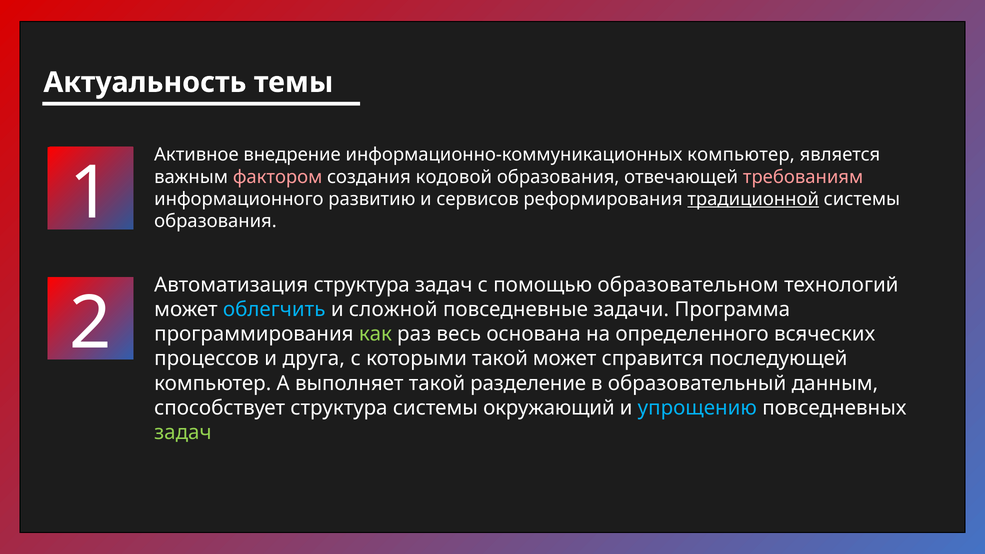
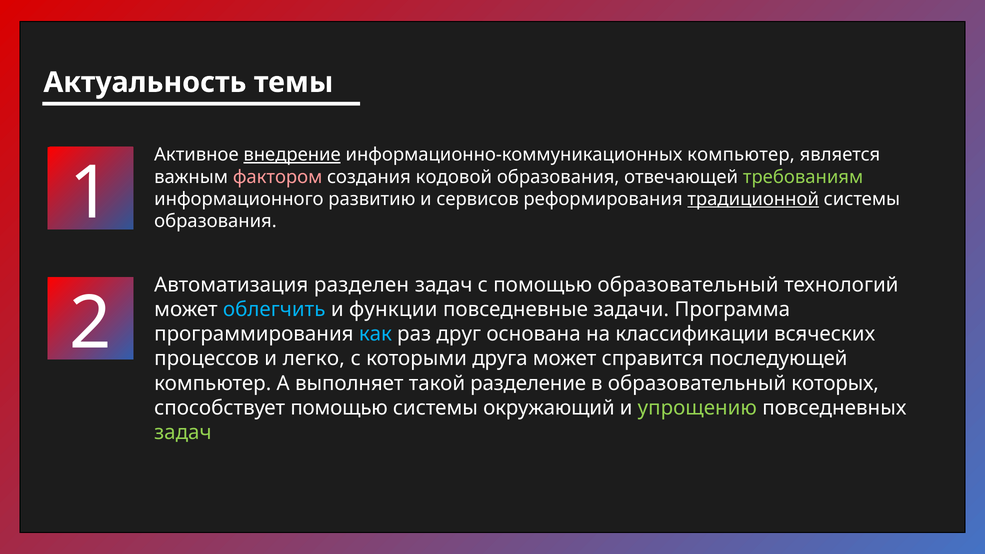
внедрение underline: none -> present
требованиям colour: pink -> light green
структура at (362, 285): структура -> разделен
помощью образовательном: образовательном -> образовательный
сложной: сложной -> функции
как colour: light green -> light blue
весь: весь -> друг
определенного: определенного -> классификации
друга: друга -> легко
которыми такой: такой -> друга
данным: данным -> которых
способствует структура: структура -> помощью
упрощению colour: light blue -> light green
